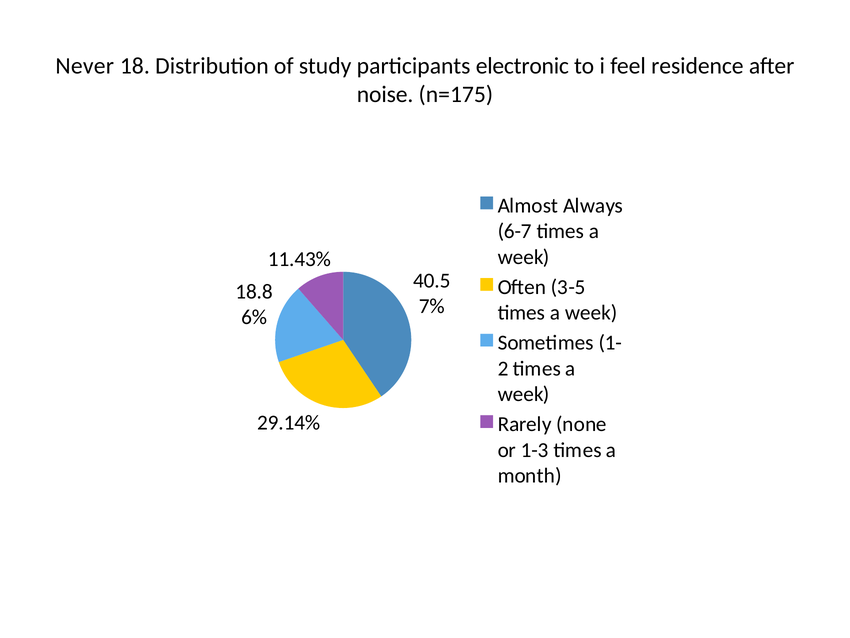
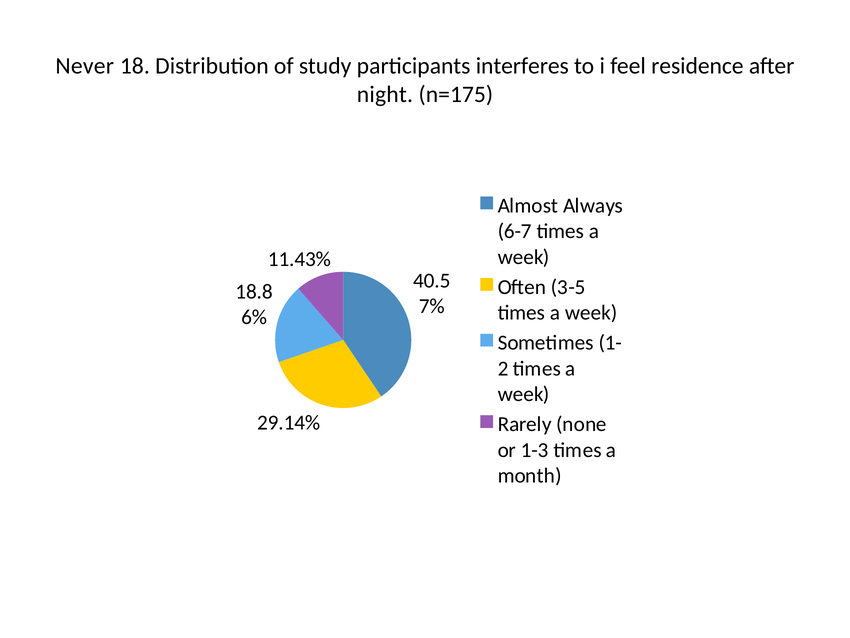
electronic: electronic -> interferes
noise: noise -> night
